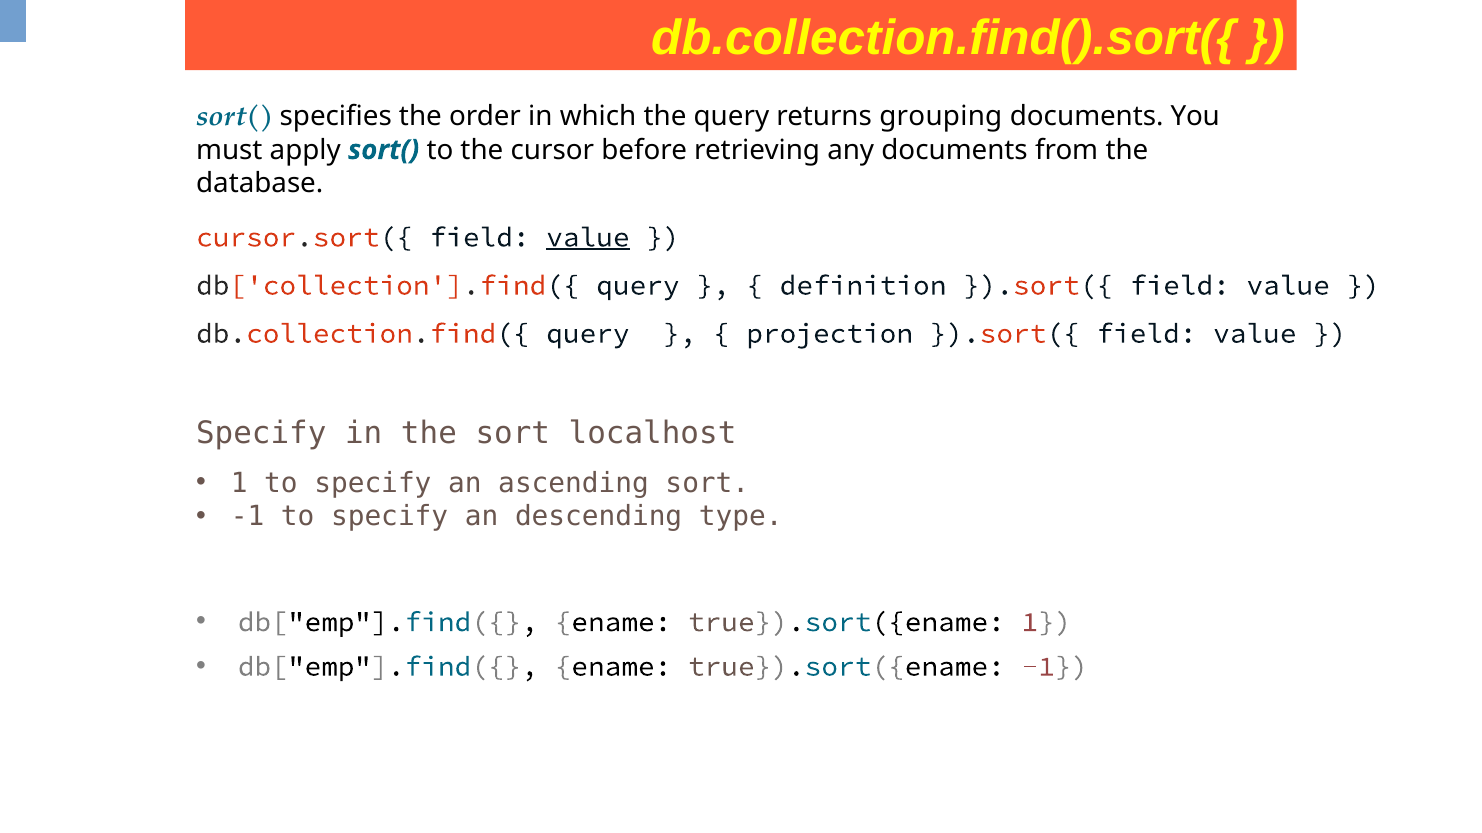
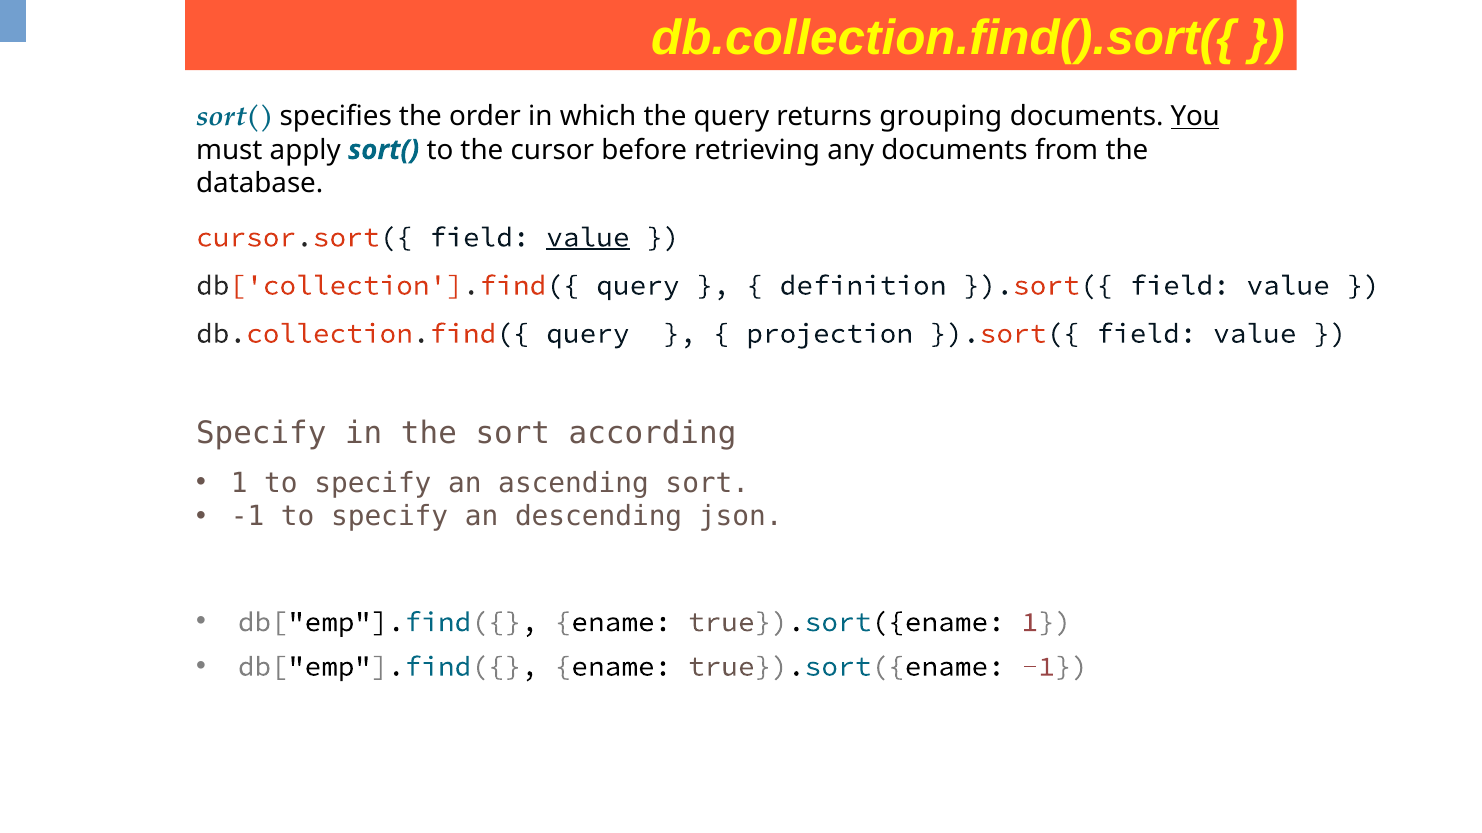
You underline: none -> present
localhost: localhost -> according
type: type -> json
